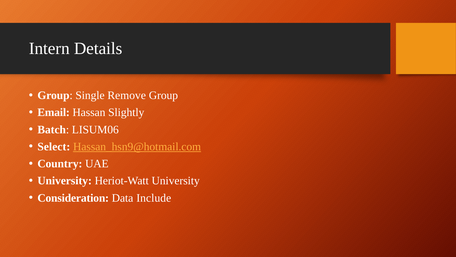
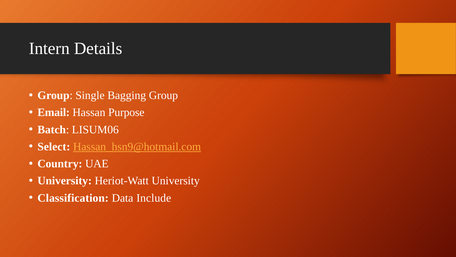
Remove: Remove -> Bagging
Slightly: Slightly -> Purpose
Consideration: Consideration -> Classification
